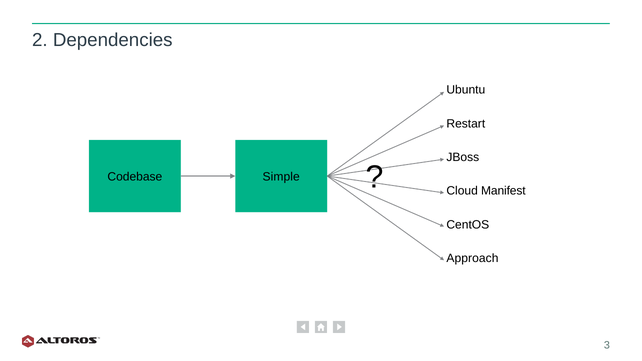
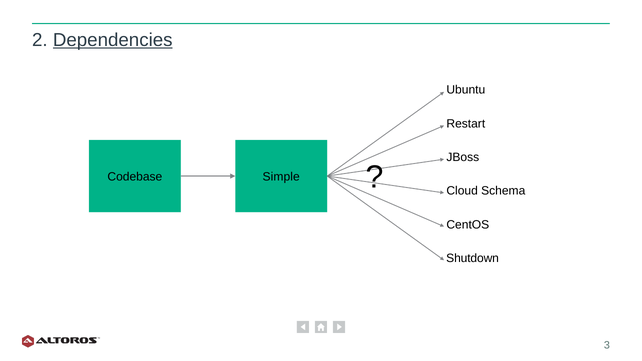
Dependencies underline: none -> present
Manifest: Manifest -> Schema
Approach: Approach -> Shutdown
